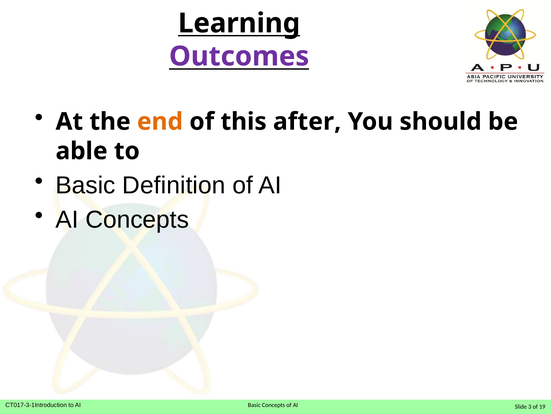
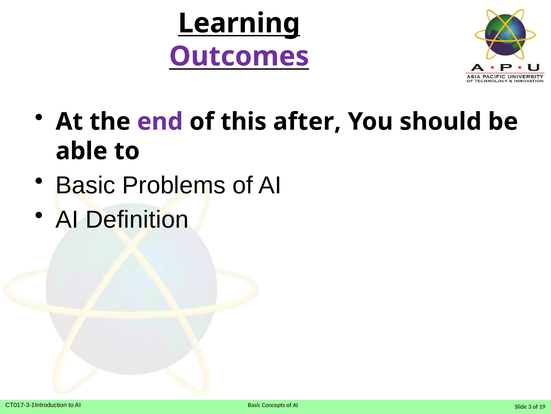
end colour: orange -> purple
Definition: Definition -> Problems
AI Concepts: Concepts -> Definition
